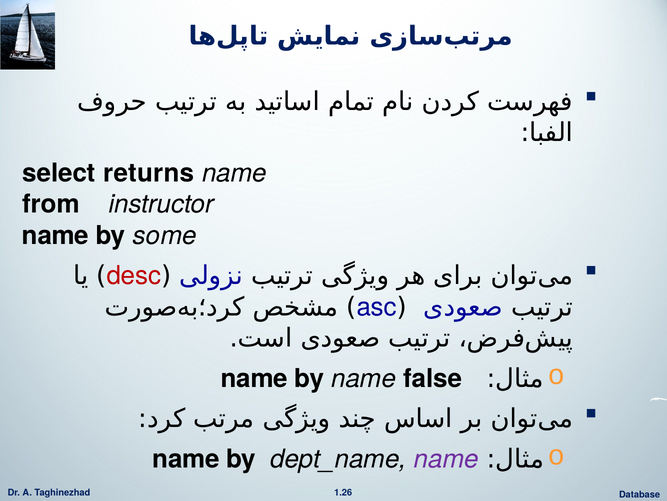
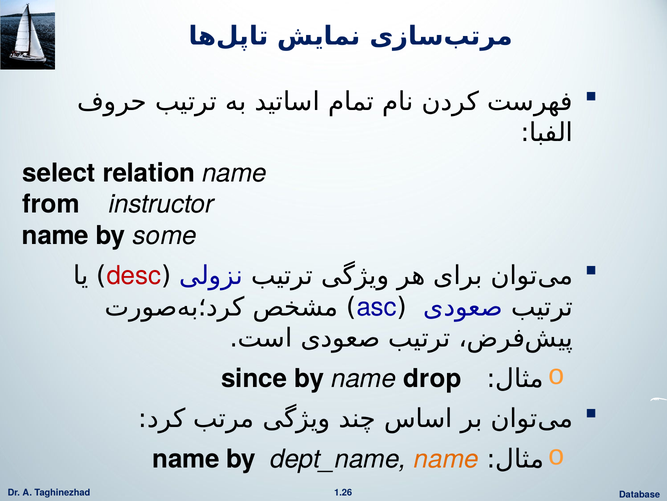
returns: returns -> relation
name at (254, 378): name -> since
false: false -> drop
name at (446, 458) colour: purple -> orange
